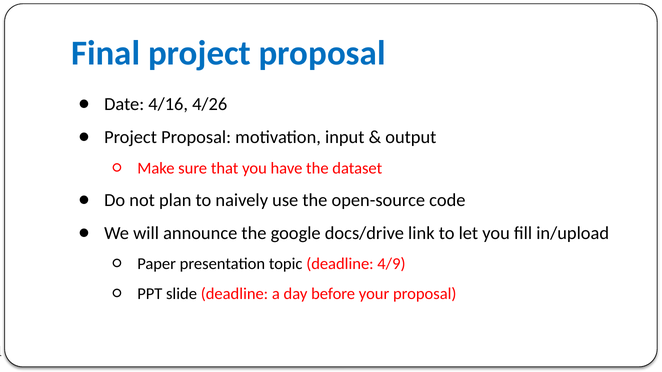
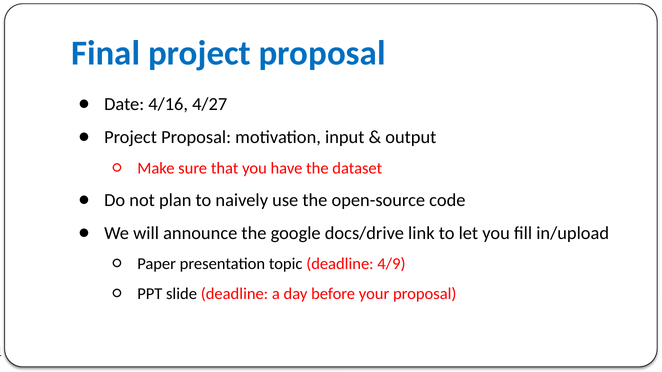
4/26: 4/26 -> 4/27
